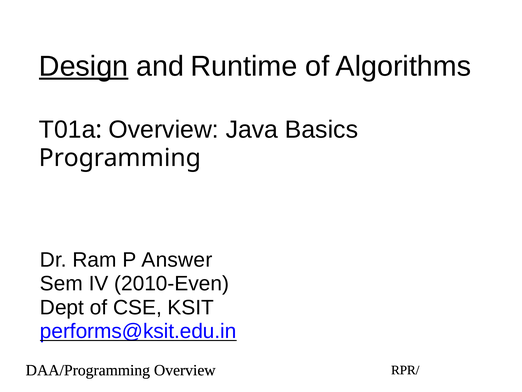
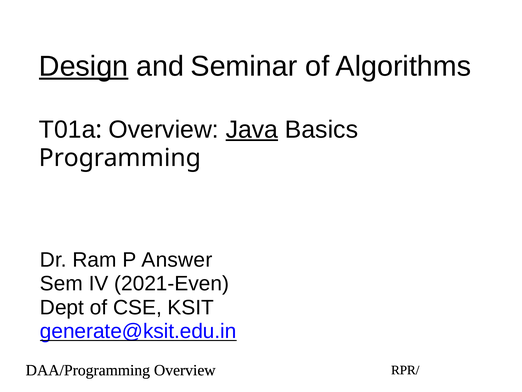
Runtime: Runtime -> Seminar
Java underline: none -> present
2010-Even: 2010-Even -> 2021-Even
performs@ksit.edu.in: performs@ksit.edu.in -> generate@ksit.edu.in
